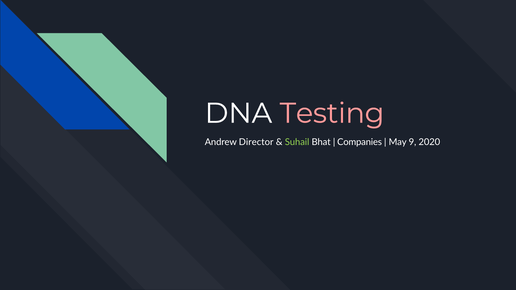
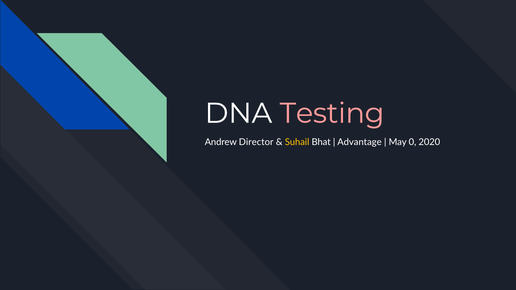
Suhail colour: light green -> yellow
Companies: Companies -> Advantage
9: 9 -> 0
